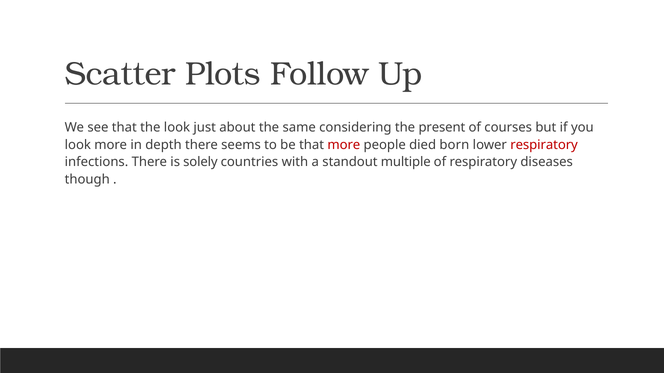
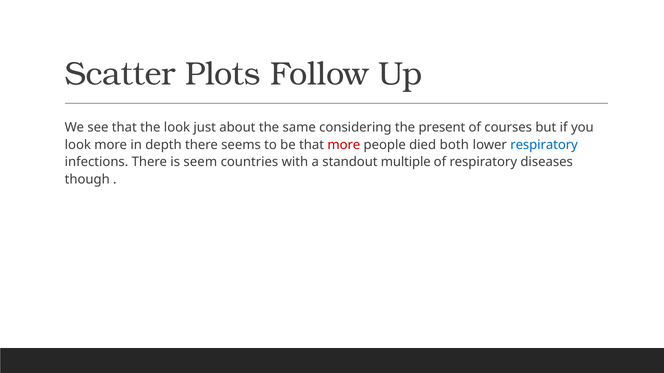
born: born -> both
respiratory at (544, 145) colour: red -> blue
solely: solely -> seem
